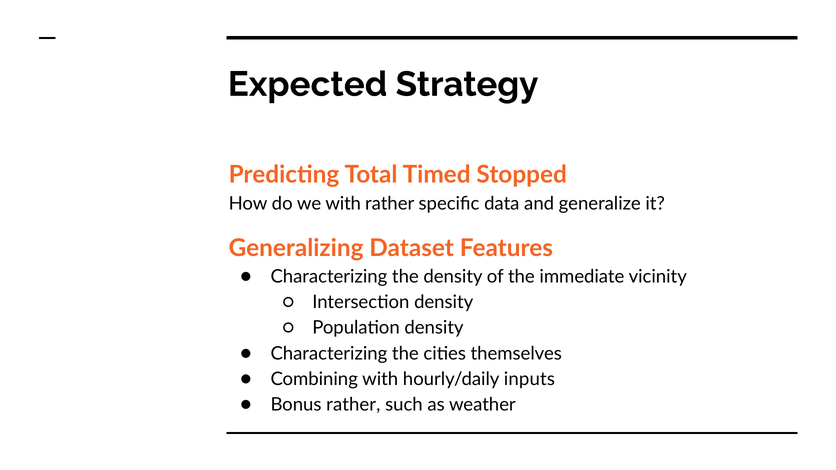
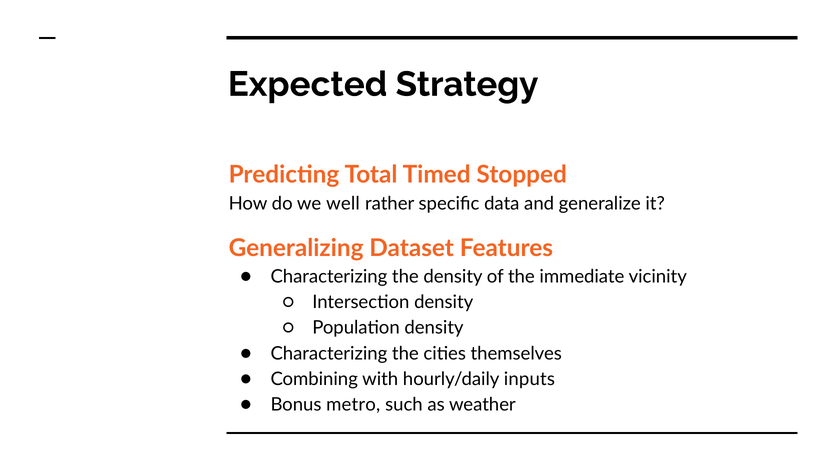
we with: with -> well
Bonus rather: rather -> metro
